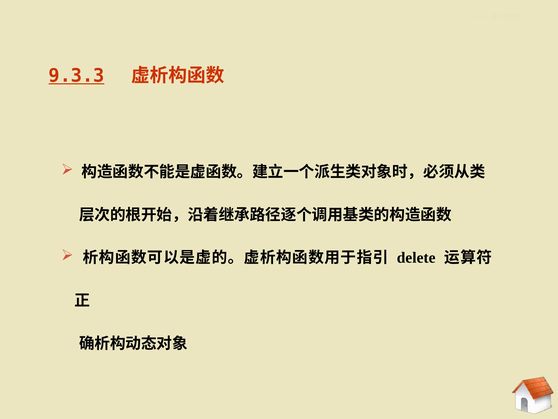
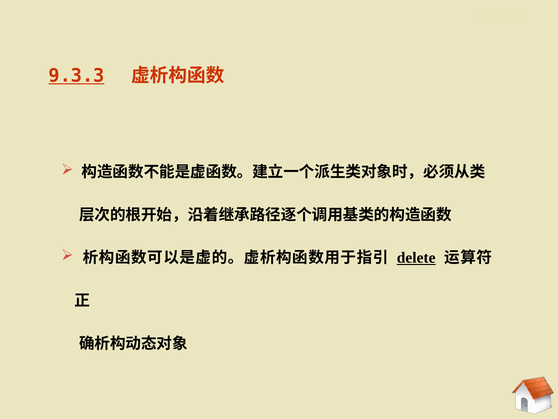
delete underline: none -> present
